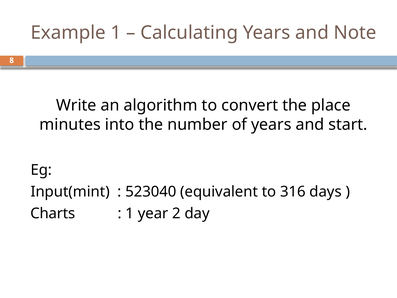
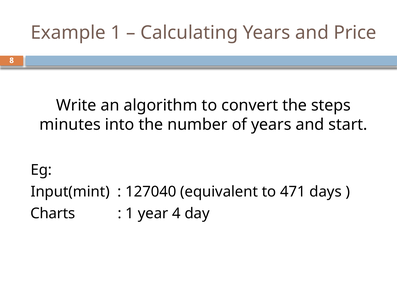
Note: Note -> Price
place: place -> steps
523040: 523040 -> 127040
316: 316 -> 471
2: 2 -> 4
